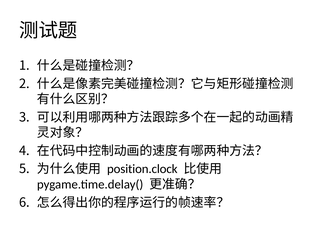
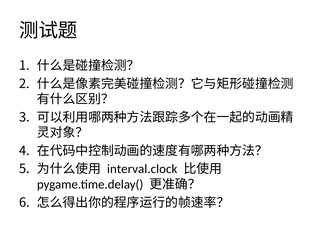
position.clock: position.clock -> interval.clock
